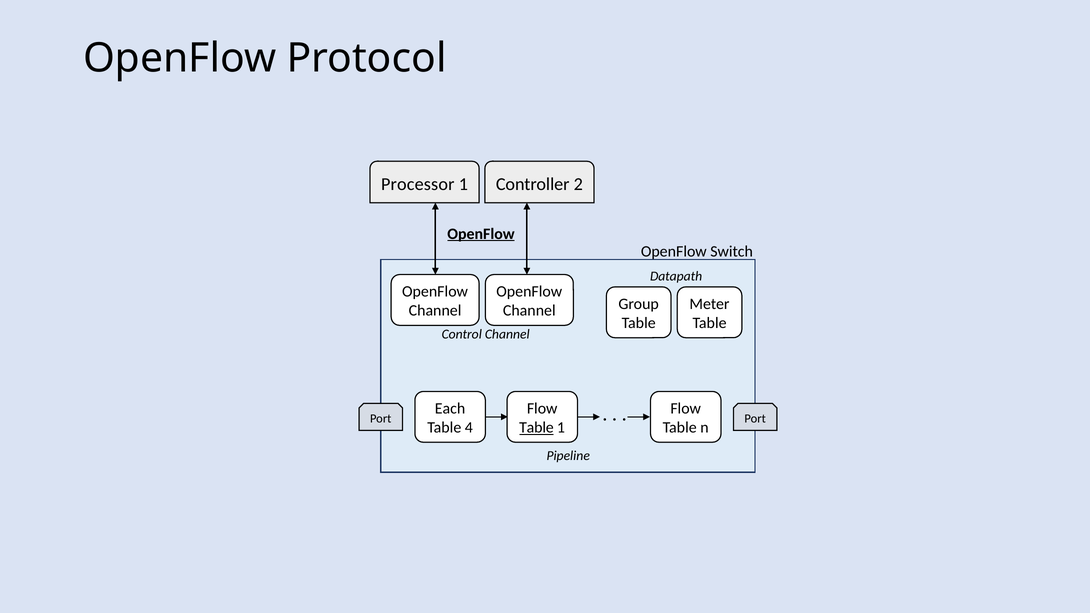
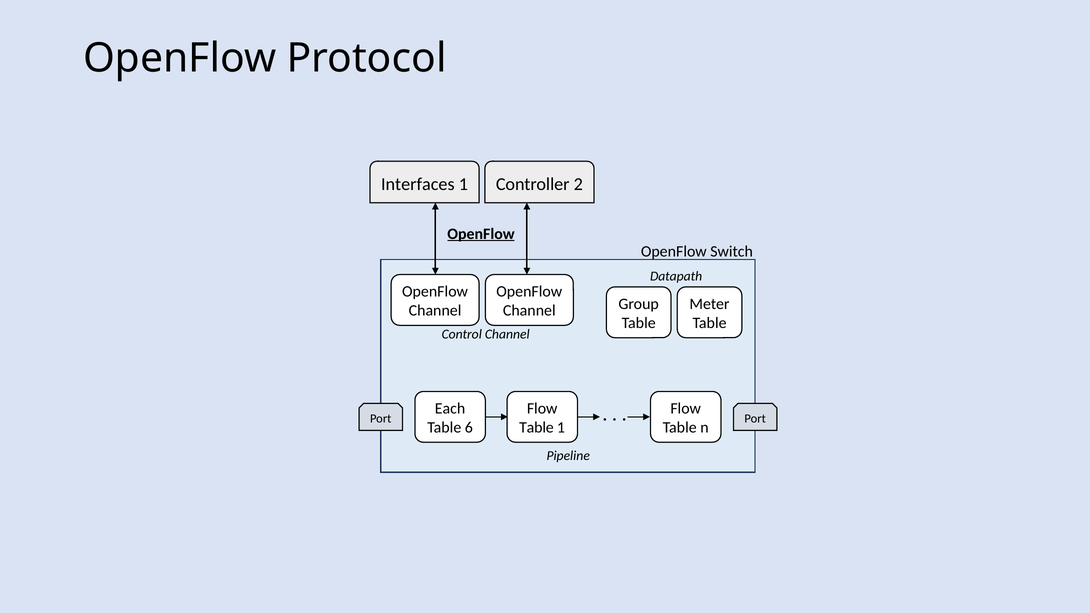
Processor: Processor -> Interfaces
4: 4 -> 6
Table at (536, 428) underline: present -> none
